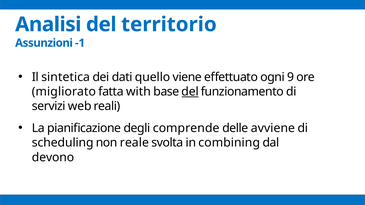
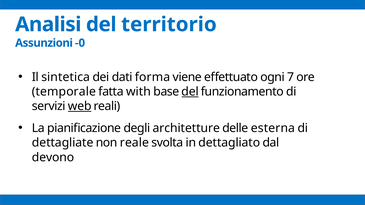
-1: -1 -> -0
quello: quello -> forma
9: 9 -> 7
migliorato: migliorato -> temporale
web underline: none -> present
comprende: comprende -> architetture
avviene: avviene -> esterna
scheduling: scheduling -> dettagliate
combining: combining -> dettagliato
